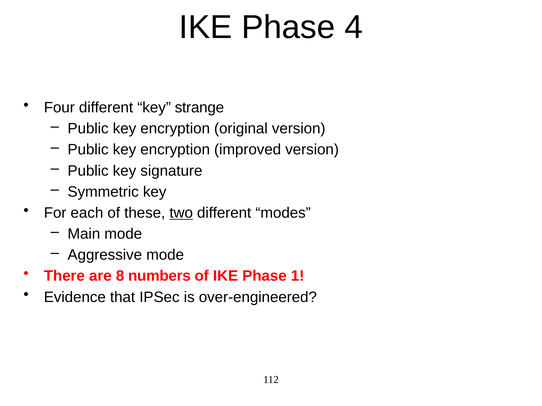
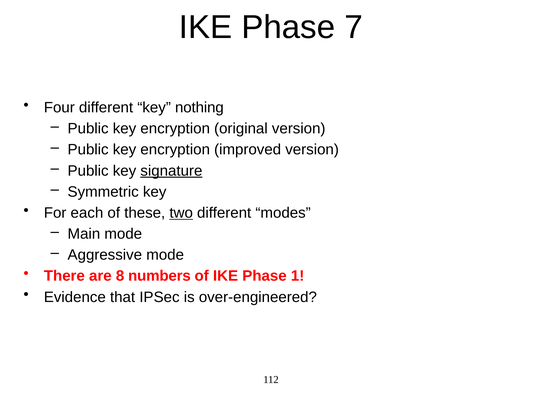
4: 4 -> 7
strange: strange -> nothing
signature underline: none -> present
